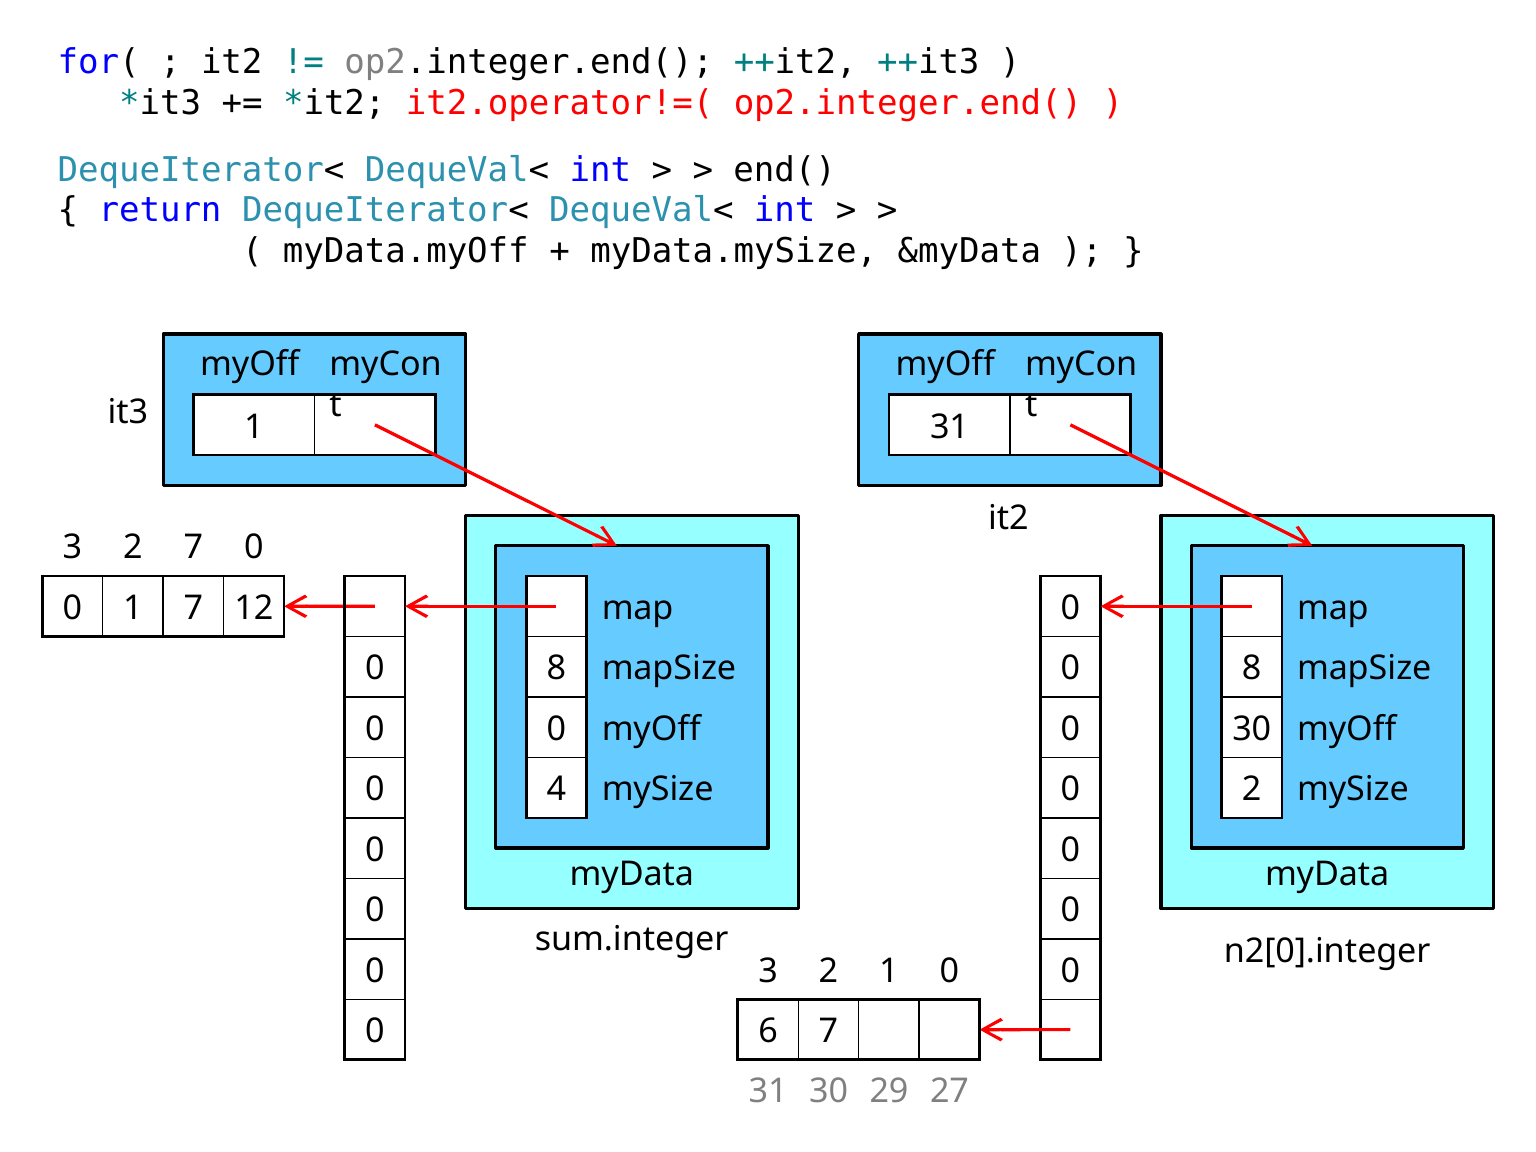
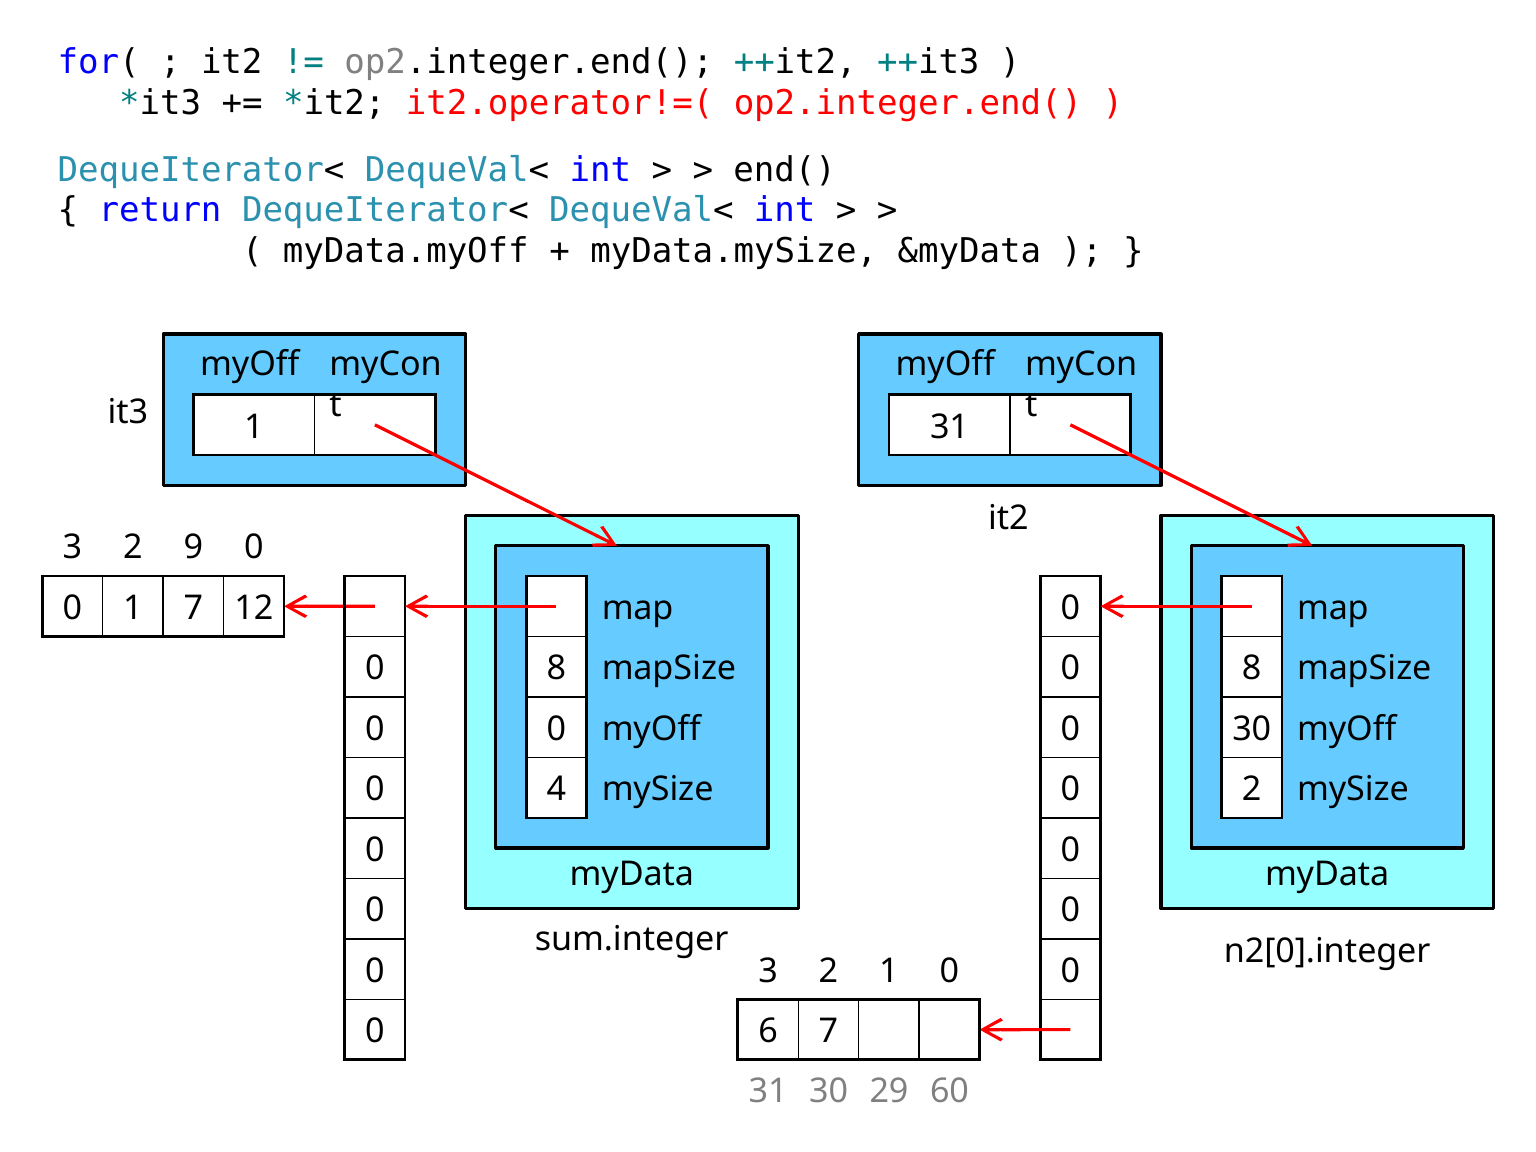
2 7: 7 -> 9
27: 27 -> 60
